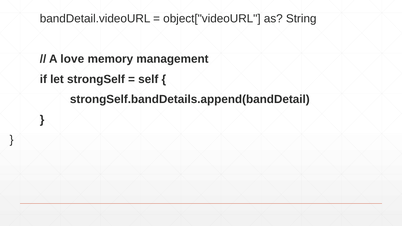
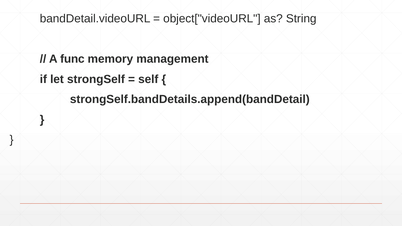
love: love -> func
